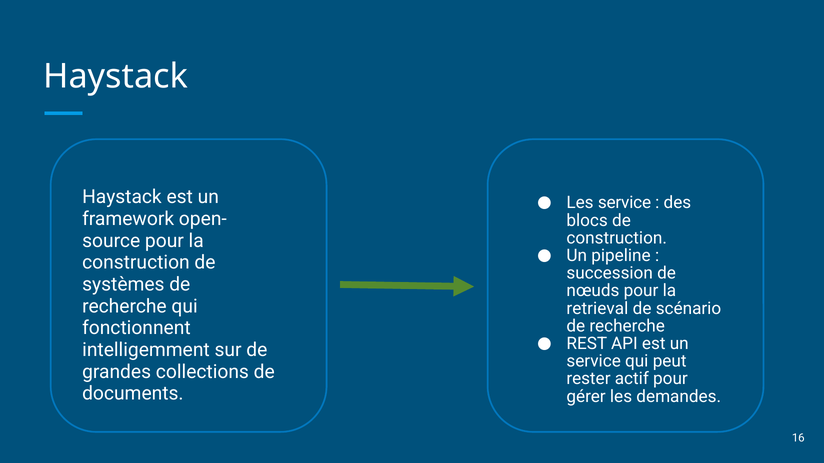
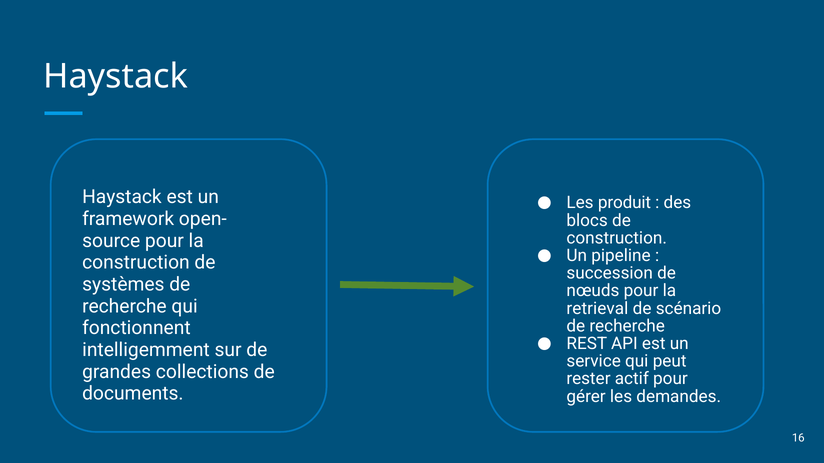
Les service: service -> produit
